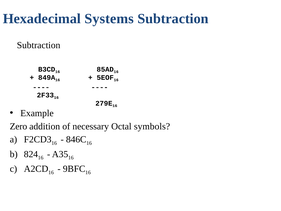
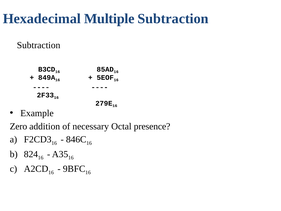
Systems: Systems -> Multiple
symbols: symbols -> presence
